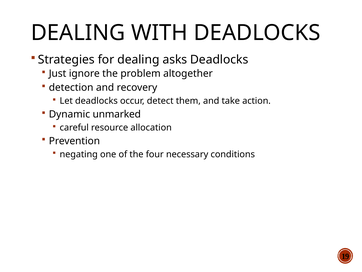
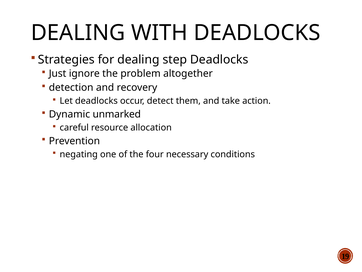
asks: asks -> step
